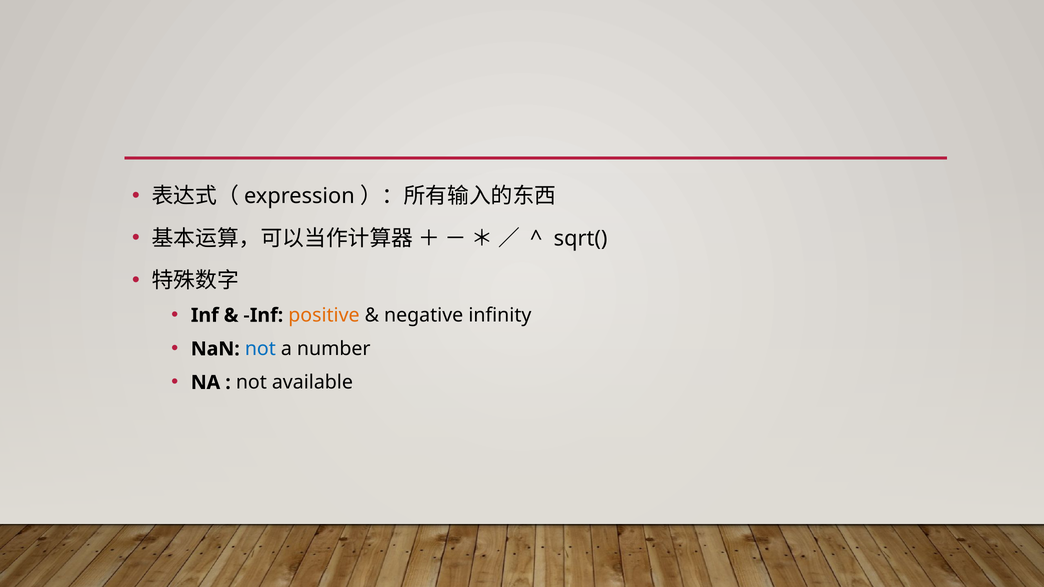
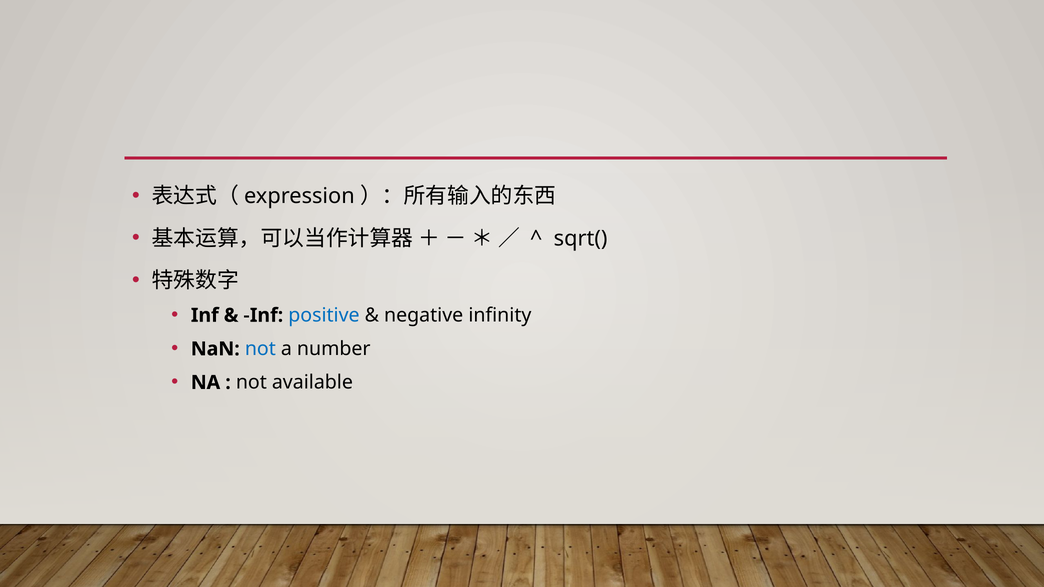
positive colour: orange -> blue
